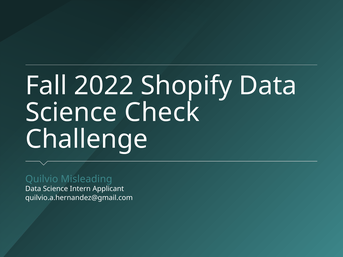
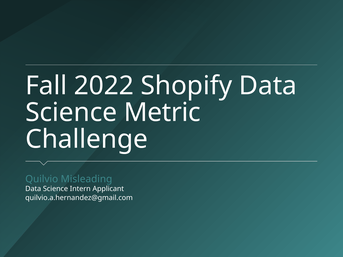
Check: Check -> Metric
